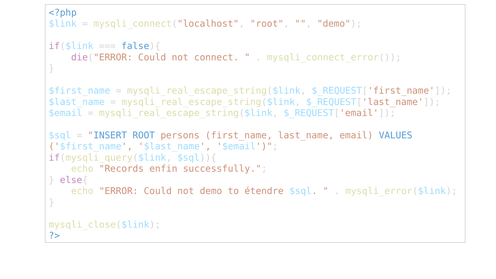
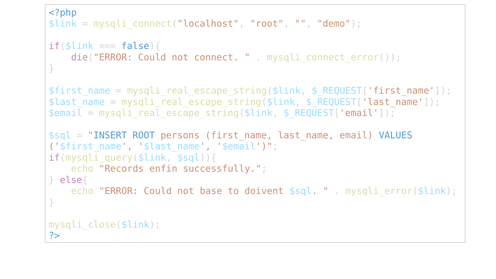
not demo: demo -> base
étendre: étendre -> doivent
